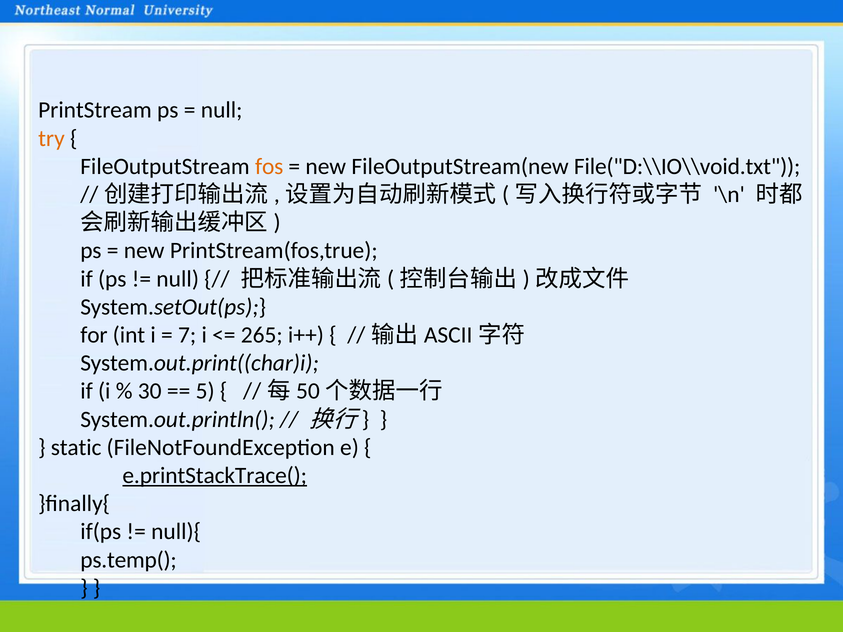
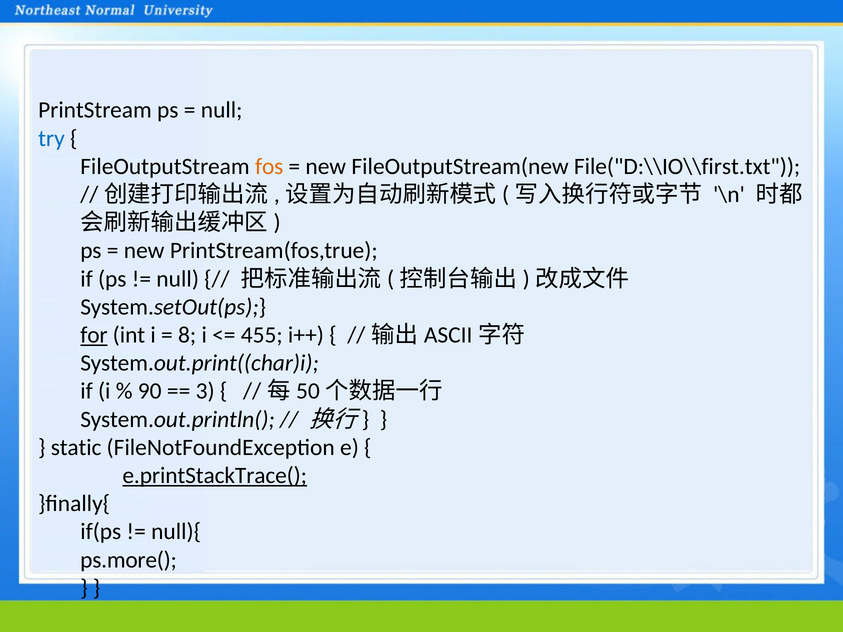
try colour: orange -> blue
File("D:\\IO\\void.txt: File("D:\\IO\\void.txt -> File("D:\\IO\\first.txt
for underline: none -> present
7: 7 -> 8
265: 265 -> 455
30: 30 -> 90
5: 5 -> 3
ps.temp(: ps.temp( -> ps.more(
